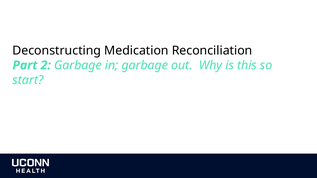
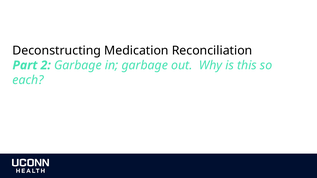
start: start -> each
